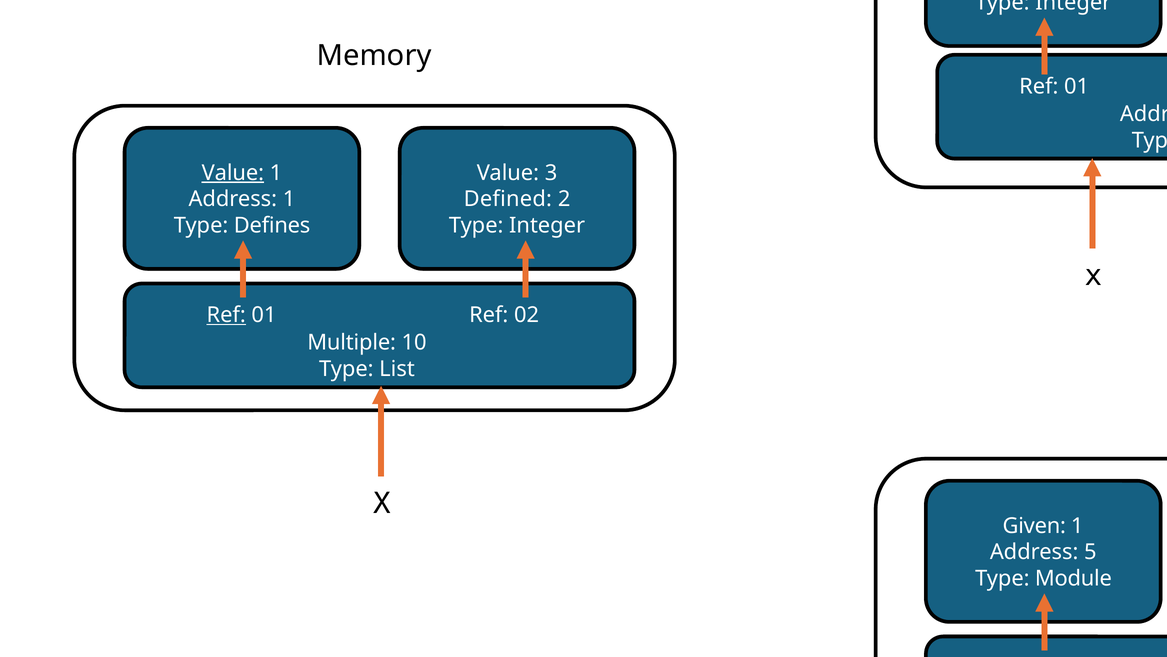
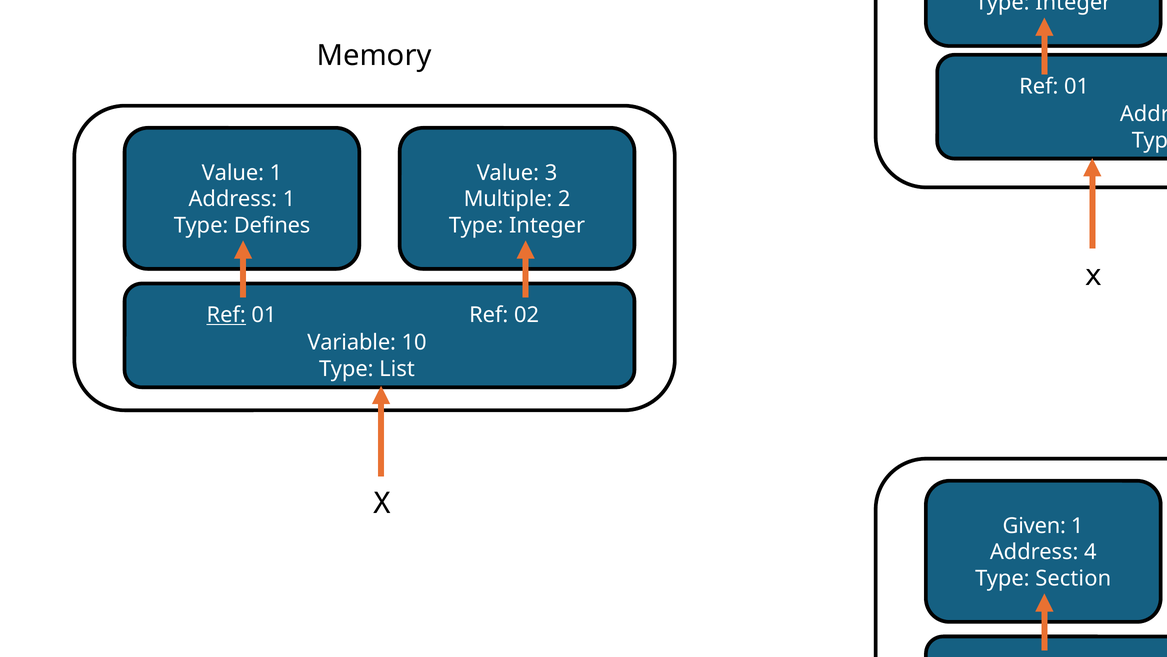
Value at (233, 173) underline: present -> none
Defined: Defined -> Multiple
Multiple: Multiple -> Variable
5: 5 -> 4
Module: Module -> Section
